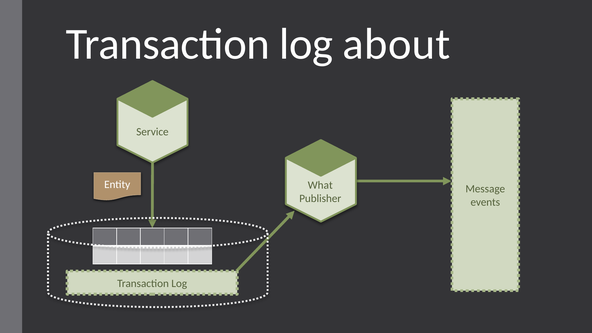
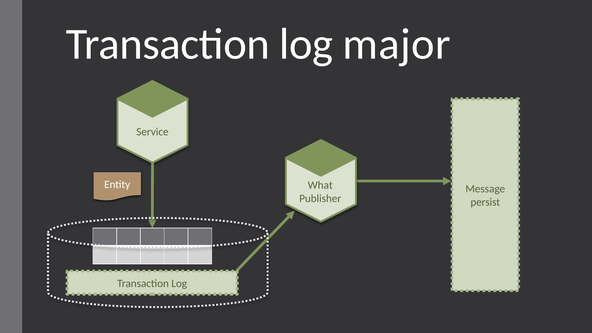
about: about -> major
events: events -> persist
